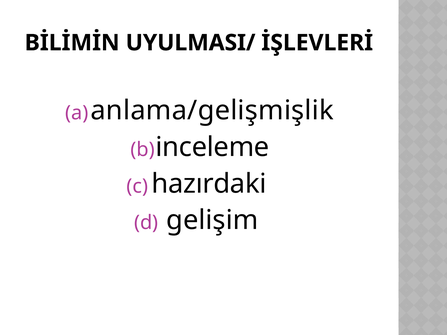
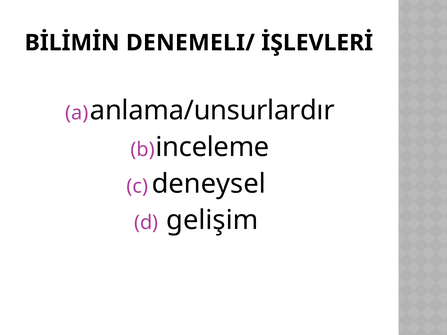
UYULMASI/: UYULMASI/ -> DENEMELI/
anlama/gelişmişlik: anlama/gelişmişlik -> anlama/unsurlardır
hazırdaki: hazırdaki -> deneysel
